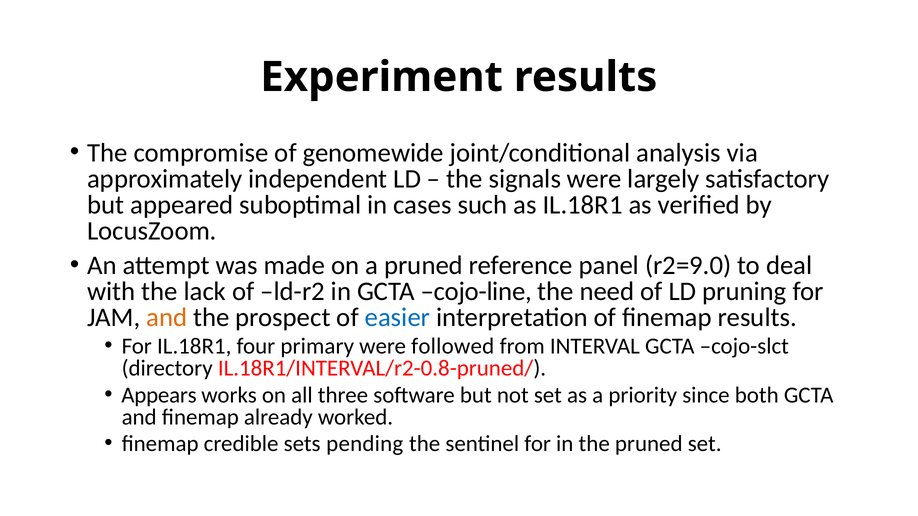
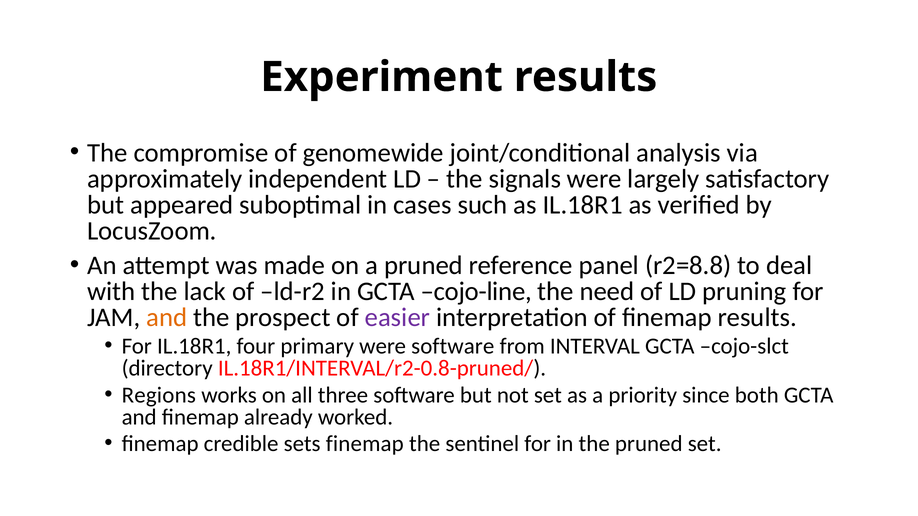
r2=9.0: r2=9.0 -> r2=8.8
easier colour: blue -> purple
were followed: followed -> software
Appears: Appears -> Regions
sets pending: pending -> finemap
